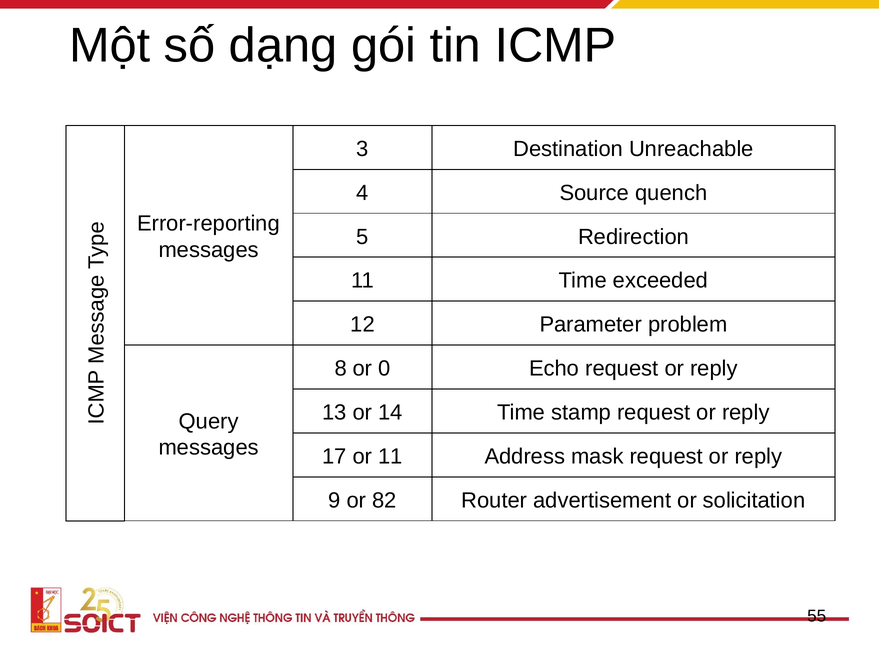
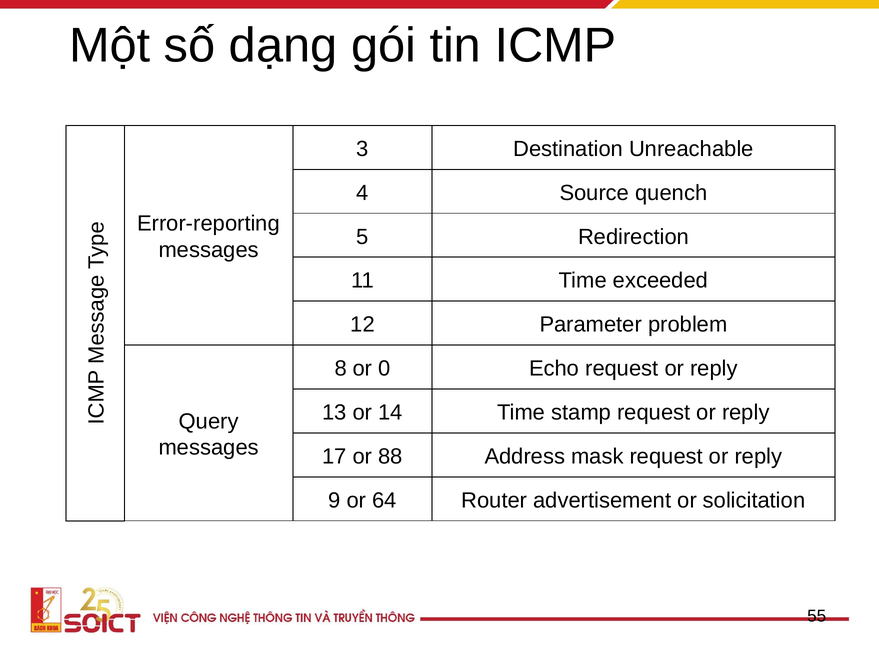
or 11: 11 -> 88
82: 82 -> 64
